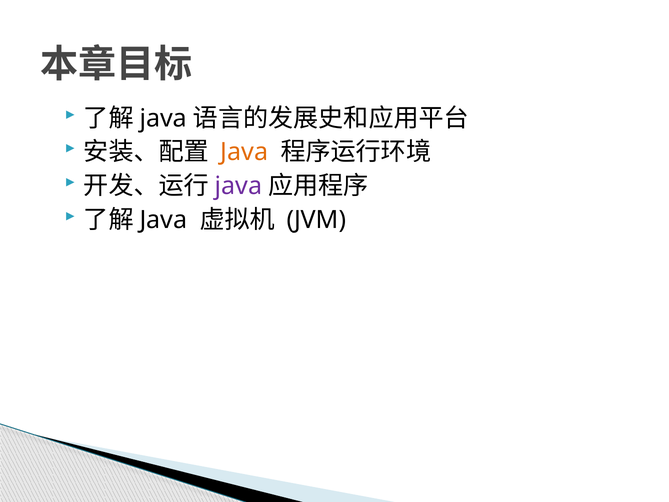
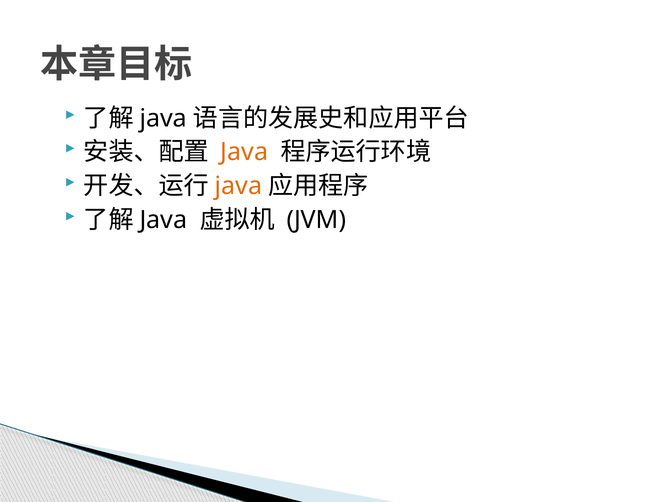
java at (239, 186) colour: purple -> orange
